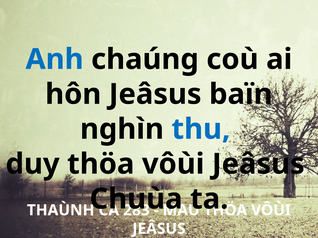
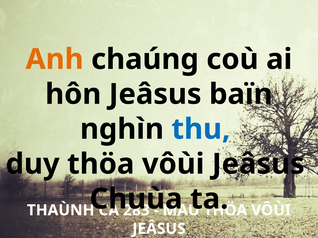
Anh colour: blue -> orange
